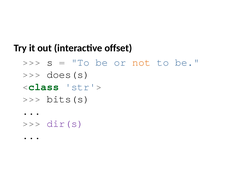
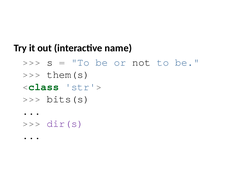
offset: offset -> name
not colour: orange -> black
does(s: does(s -> them(s
